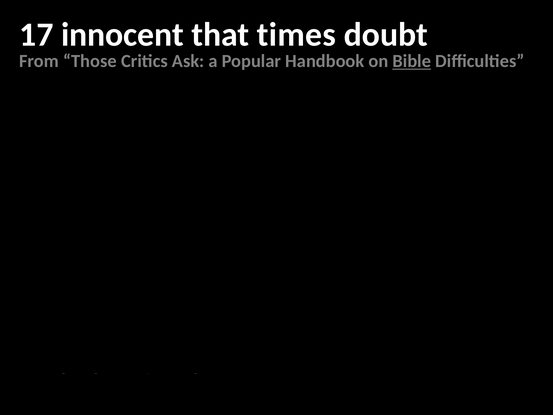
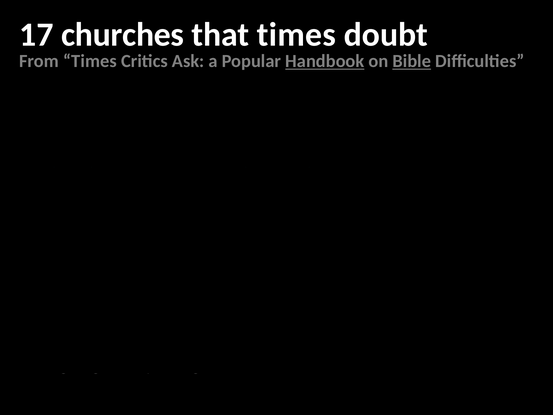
17 innocent: innocent -> churches
From Those: Those -> Times
Handbook underline: none -> present
